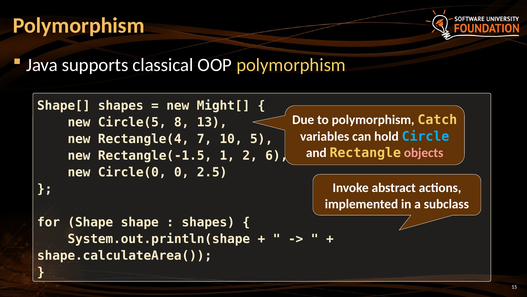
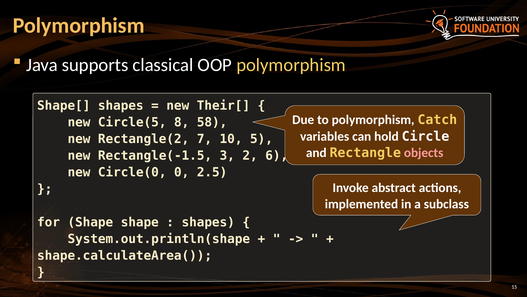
Might[: Might[ -> Their[
13: 13 -> 58
Circle colour: light blue -> white
Rectangle(4: Rectangle(4 -> Rectangle(2
1: 1 -> 3
